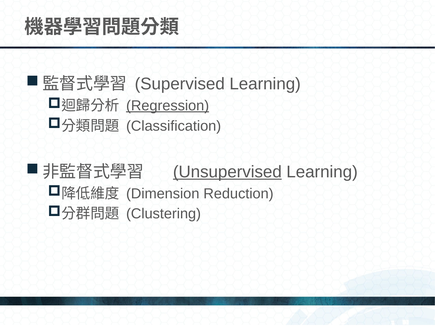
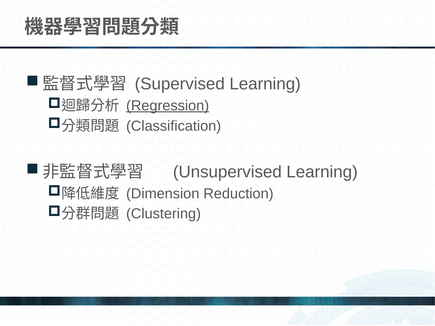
Unsupervised underline: present -> none
